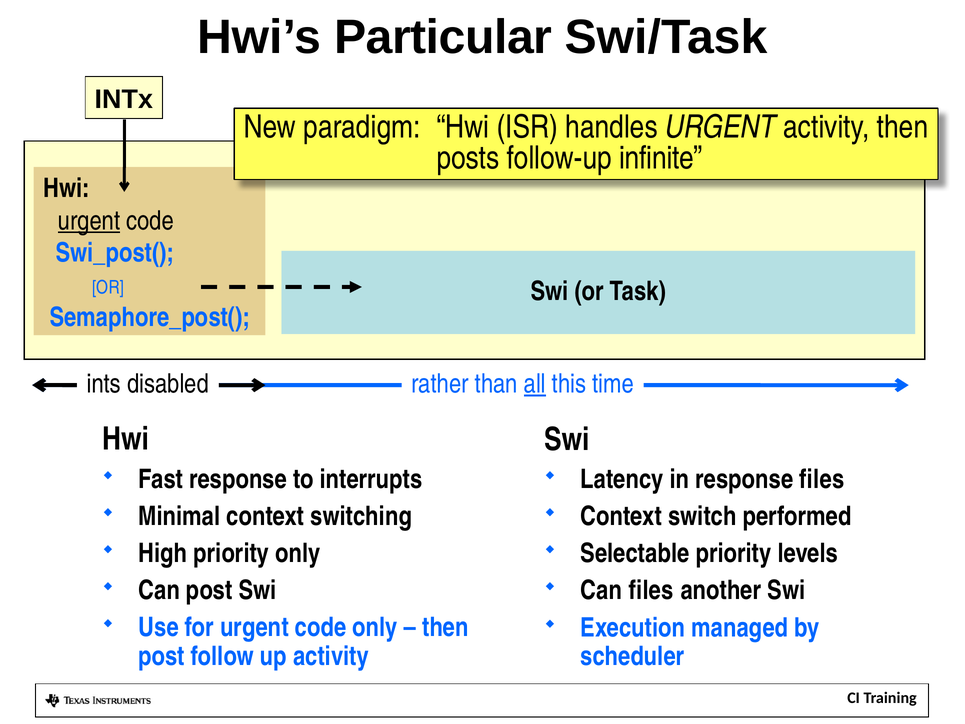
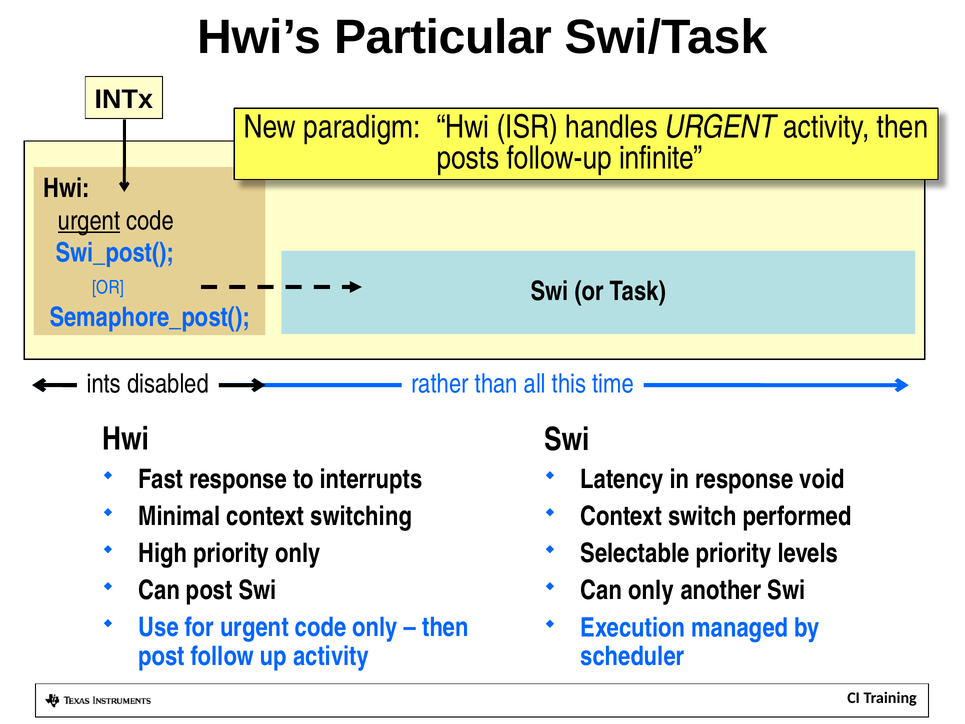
all underline: present -> none
response files: files -> void
Can files: files -> only
